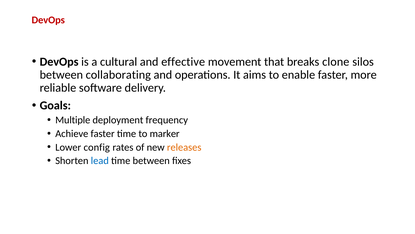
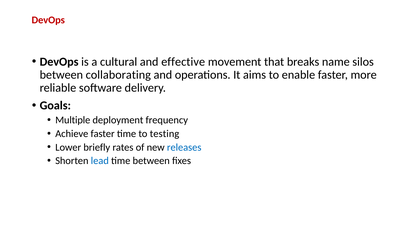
clone: clone -> name
marker: marker -> testing
config: config -> briefly
releases colour: orange -> blue
